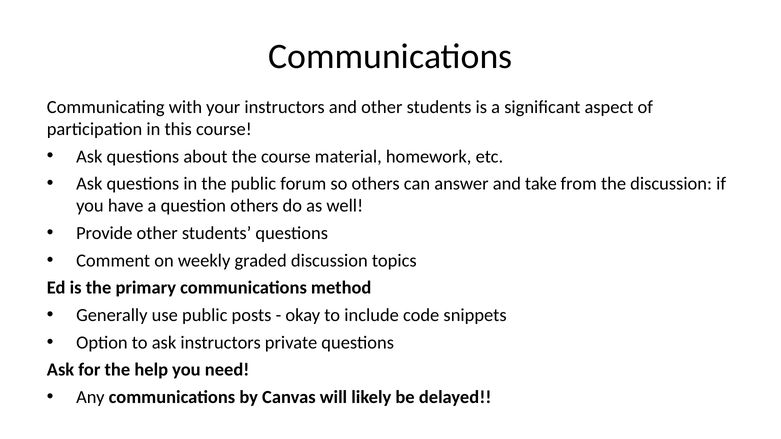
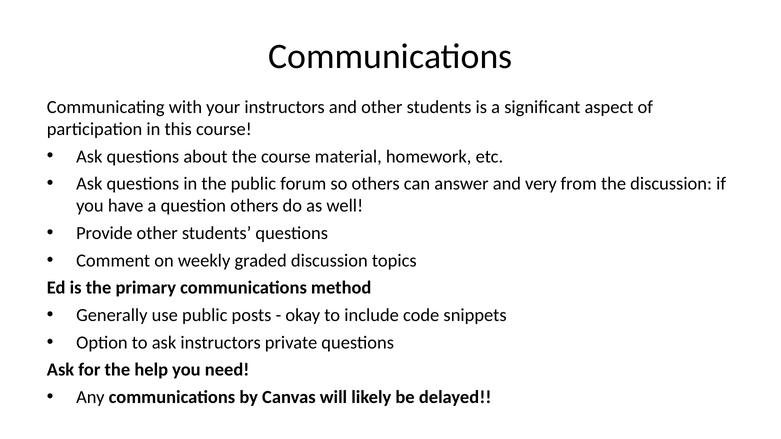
take: take -> very
